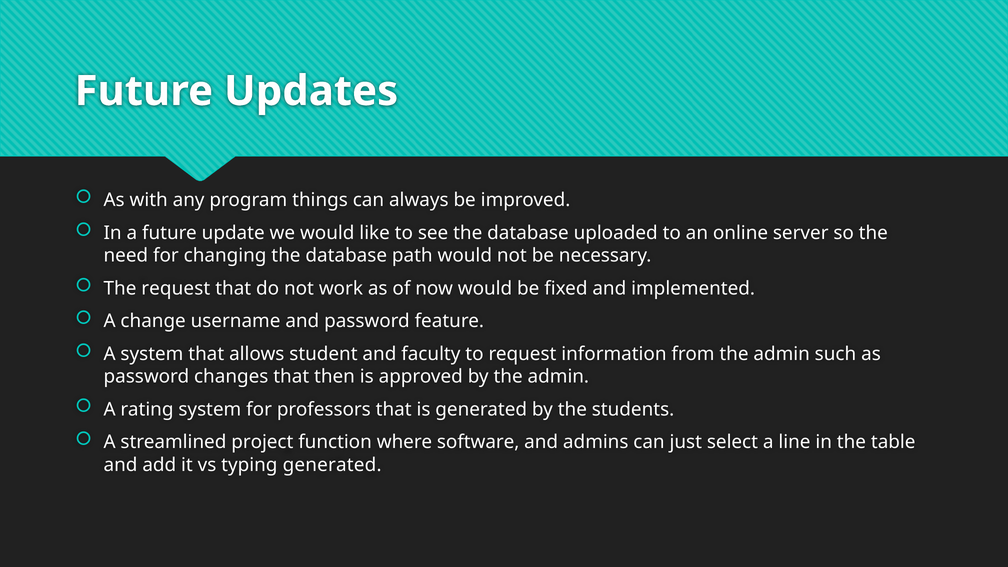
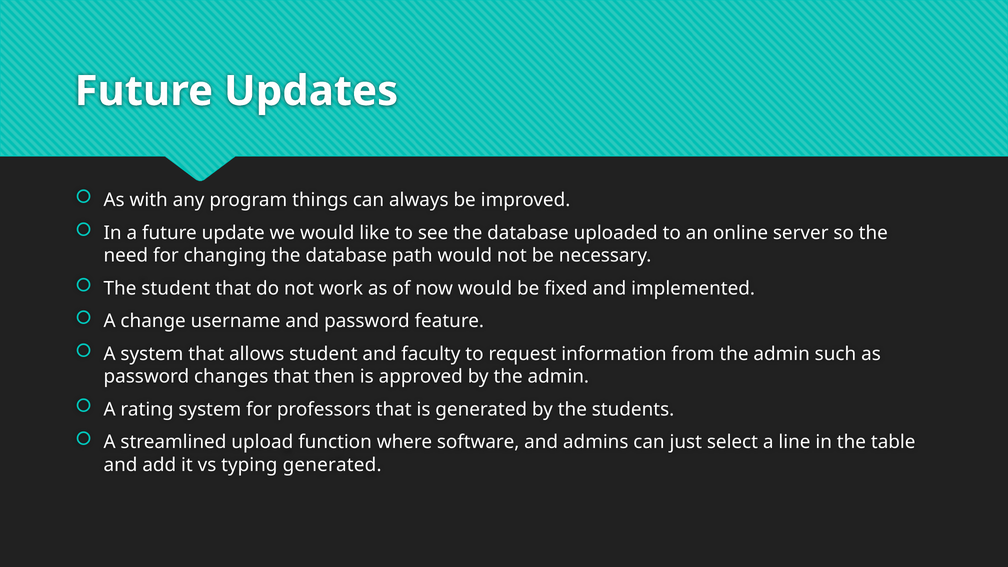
The request: request -> student
project: project -> upload
